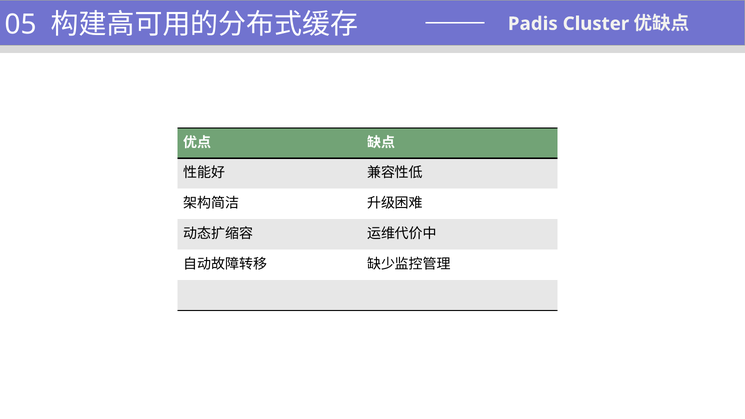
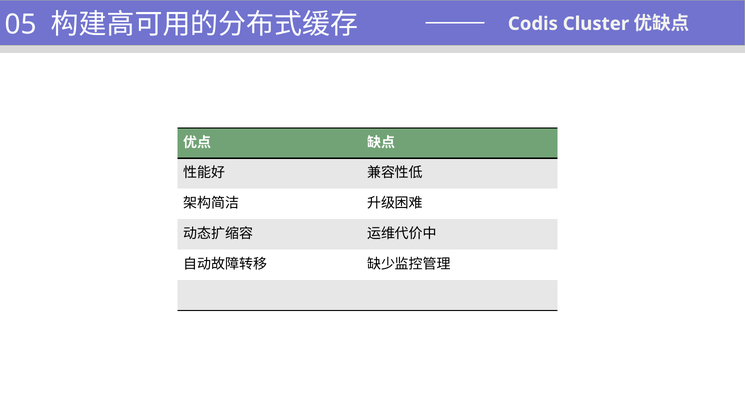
Padis: Padis -> Codis
